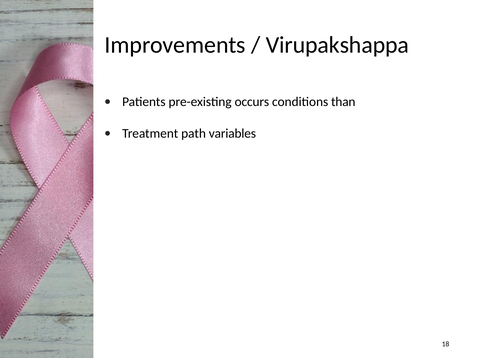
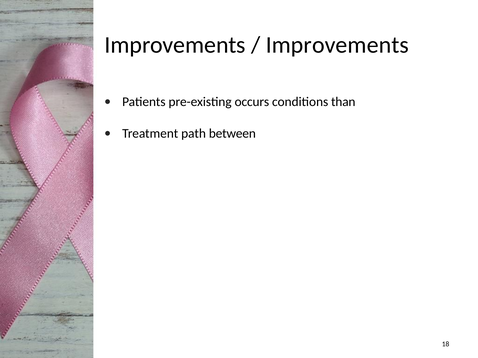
Virupakshappa at (337, 45): Virupakshappa -> Improvements
variables: variables -> between
